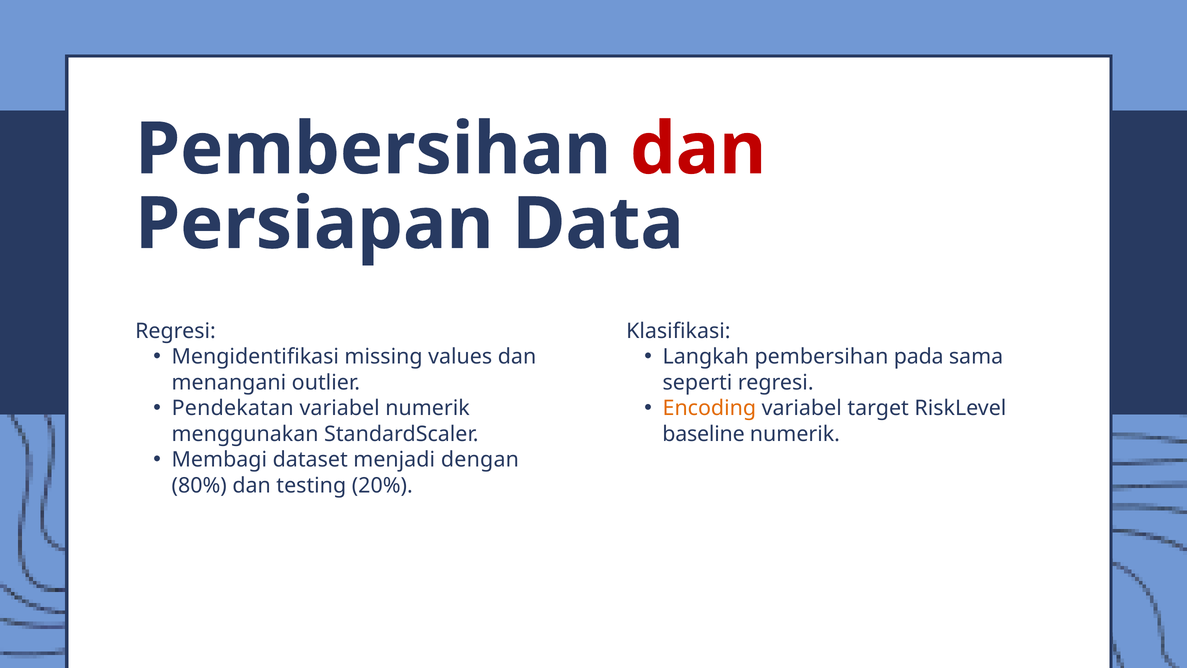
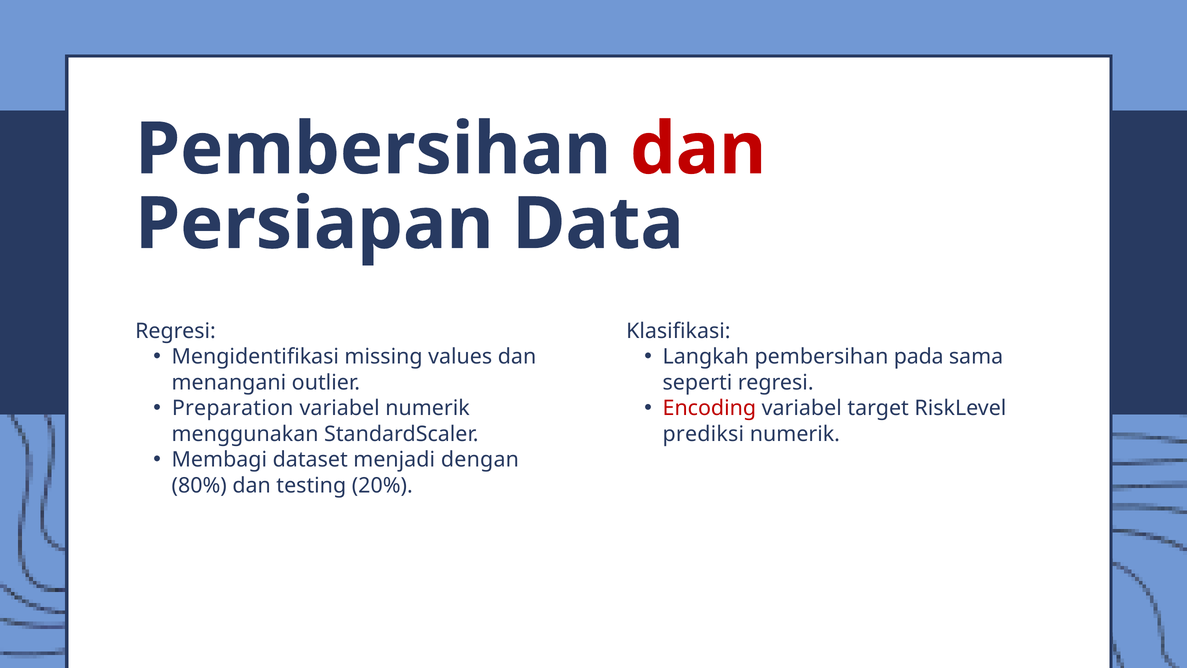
Pendekatan: Pendekatan -> Preparation
Encoding colour: orange -> red
baseline: baseline -> prediksi
